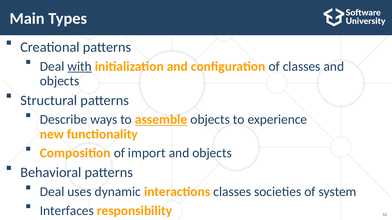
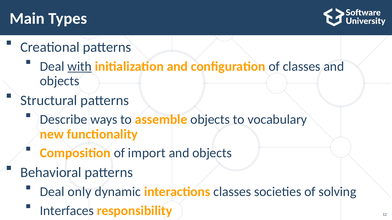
assemble underline: present -> none
experience: experience -> vocabulary
uses: uses -> only
system: system -> solving
